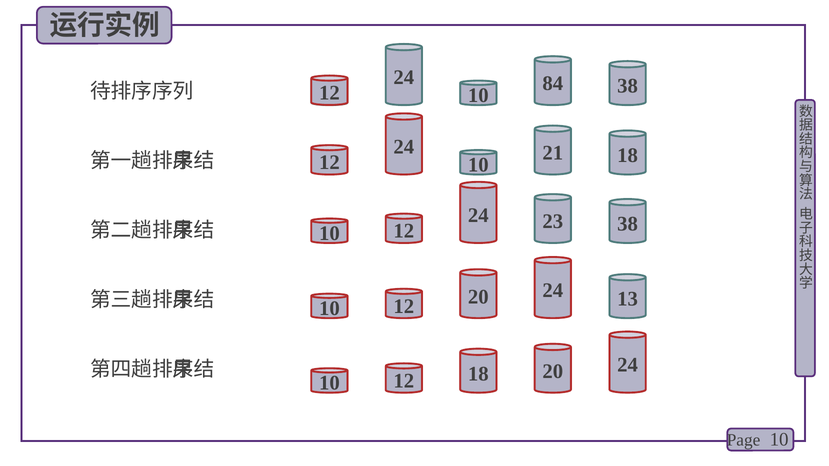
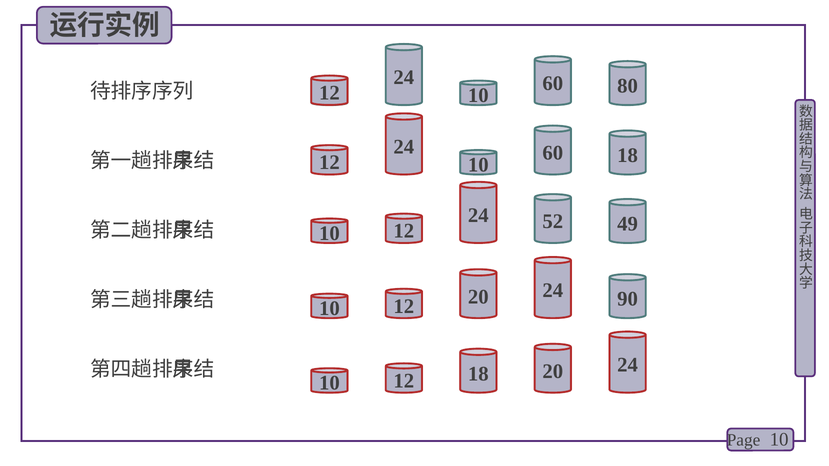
84 at (553, 84): 84 -> 60
38 at (628, 86): 38 -> 80
21 at (553, 153): 21 -> 60
23: 23 -> 52
38 at (628, 224): 38 -> 49
13: 13 -> 90
